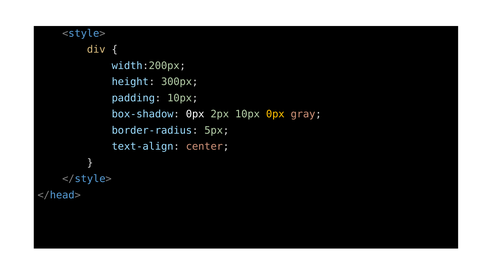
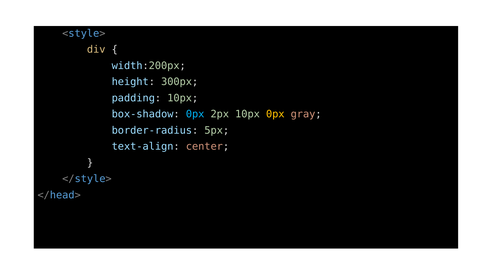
0px at (195, 115) colour: white -> light blue
